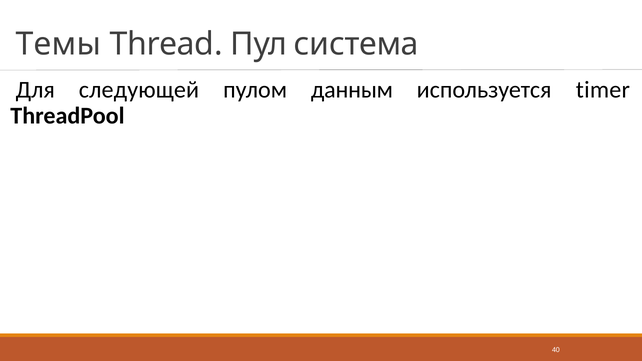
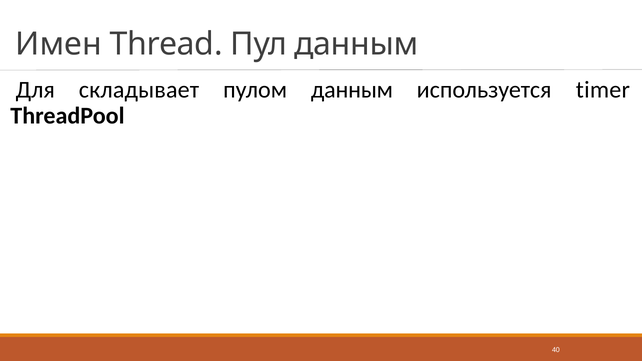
Темы: Темы -> Имен
Пул система: система -> данным
следующей: следующей -> складывает
